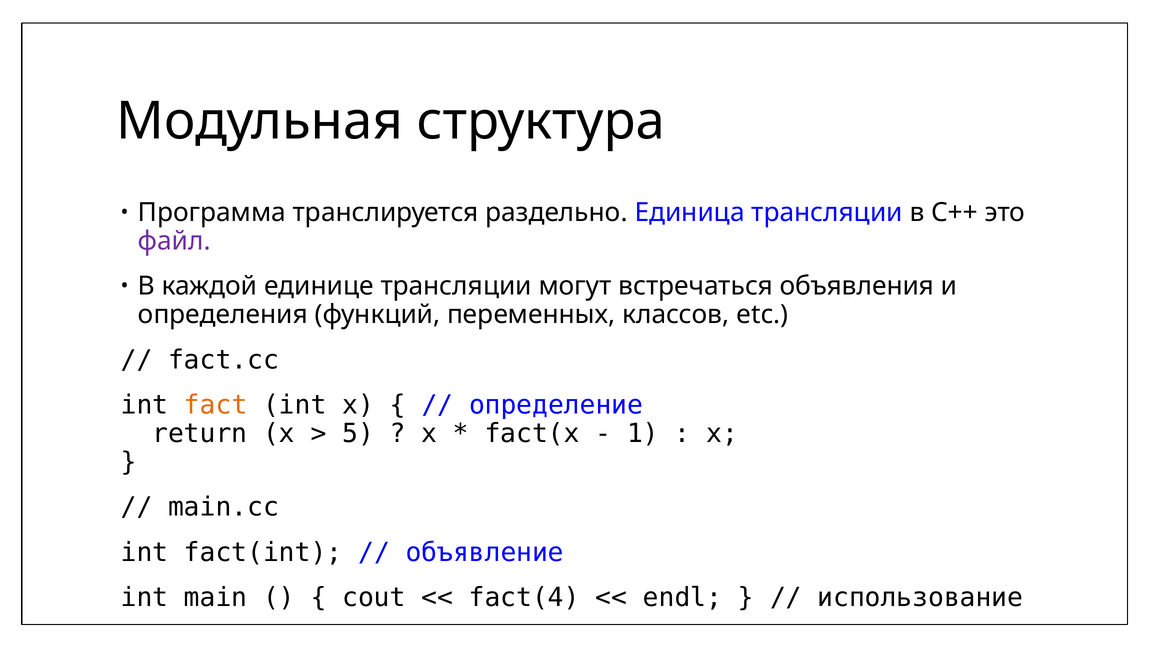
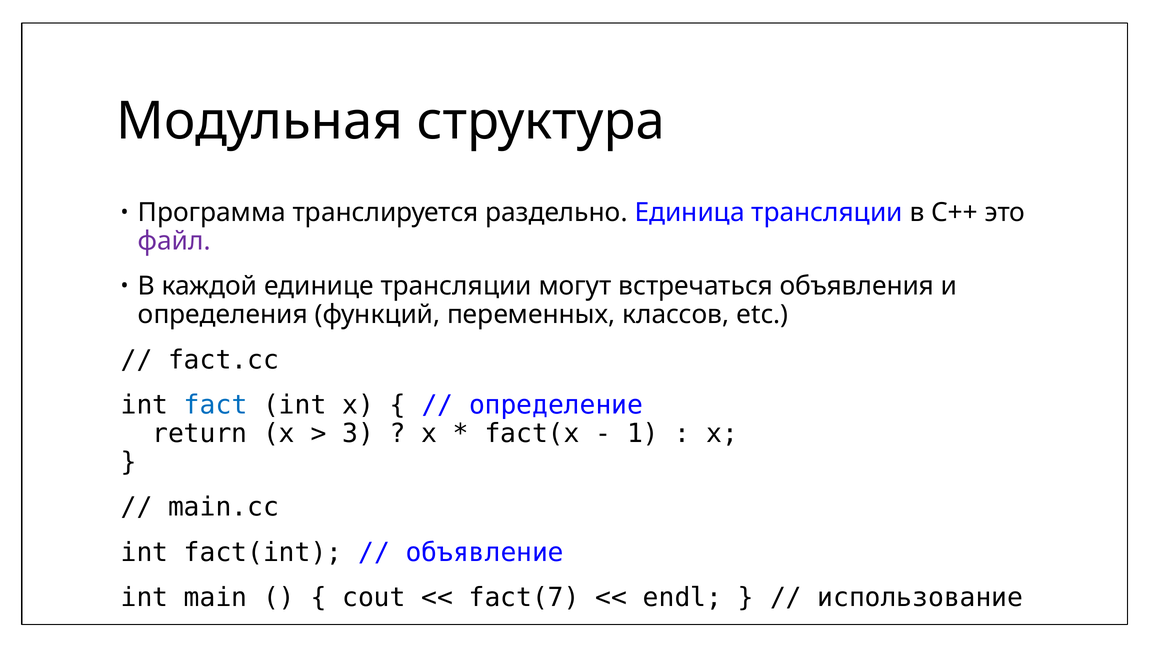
fact colour: orange -> blue
5: 5 -> 3
fact(4: fact(4 -> fact(7
